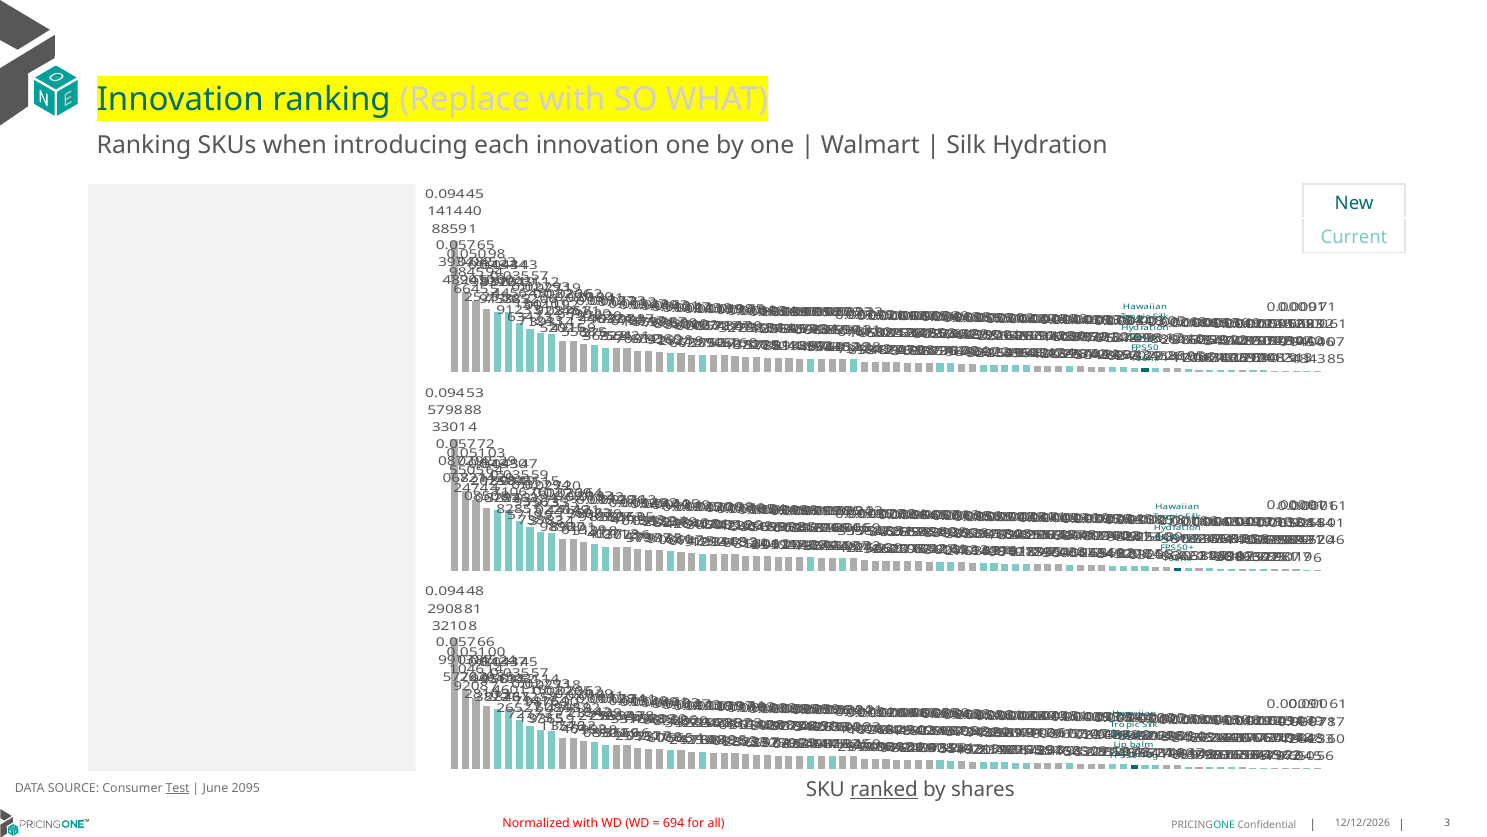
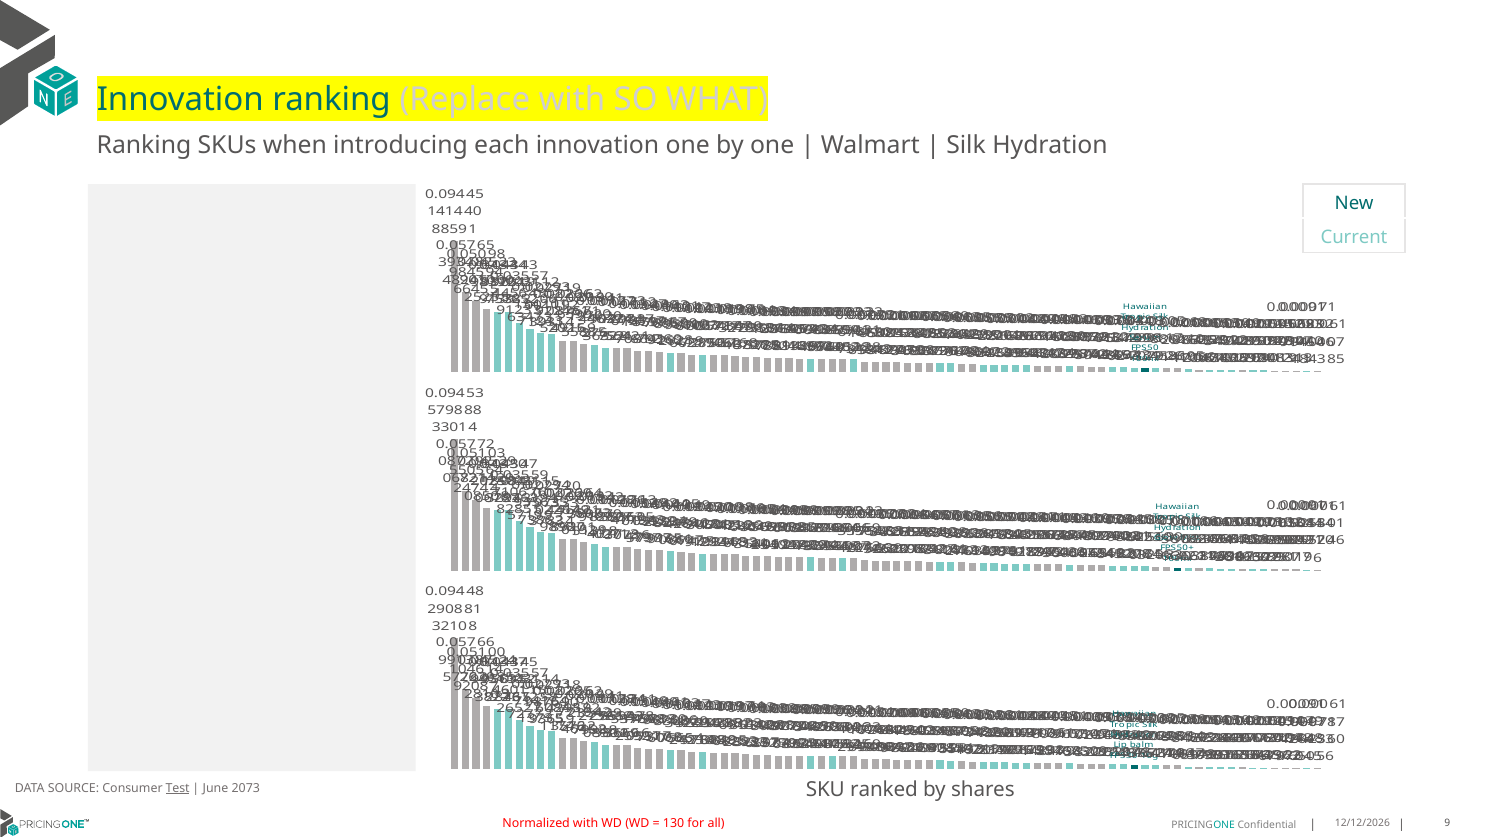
ranked underline: present -> none
2095: 2095 -> 2073
694: 694 -> 130
3: 3 -> 9
